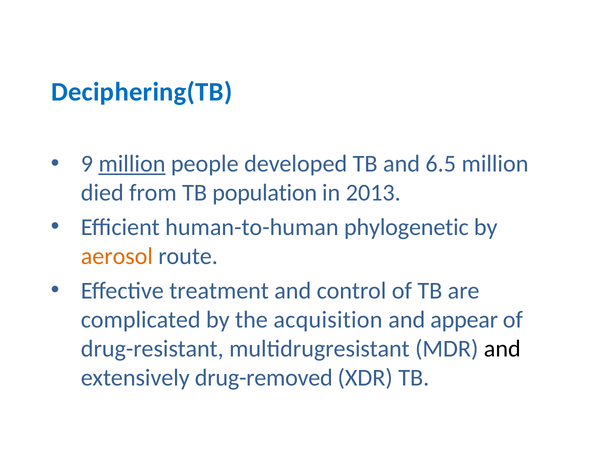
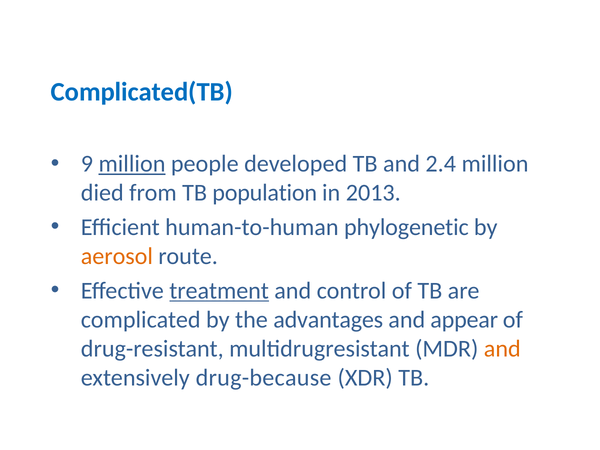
Deciphering(TB: Deciphering(TB -> Complicated(TB
6.5: 6.5 -> 2.4
treatment underline: none -> present
acquisition: acquisition -> advantages
and at (502, 349) colour: black -> orange
drug-removed: drug-removed -> drug-because
